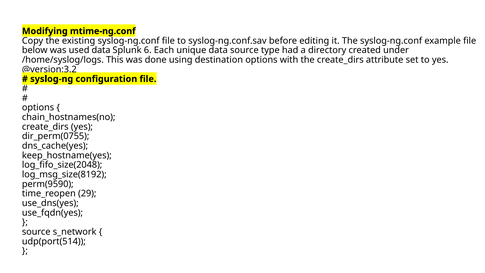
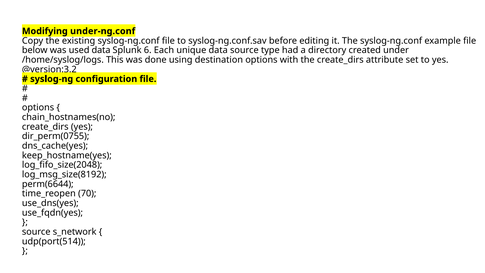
mtime-ng.conf: mtime-ng.conf -> under-ng.conf
perm(9590: perm(9590 -> perm(6644
29: 29 -> 70
